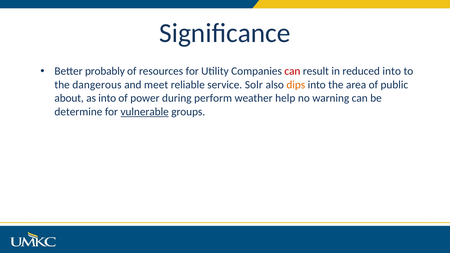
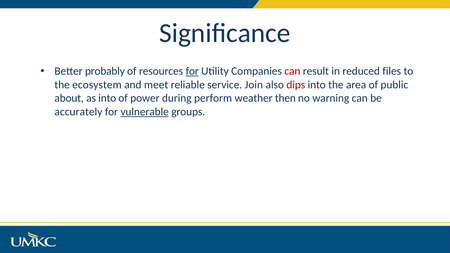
for at (192, 71) underline: none -> present
reduced into: into -> files
dangerous: dangerous -> ecosystem
Solr: Solr -> Join
dips colour: orange -> red
help: help -> then
determine: determine -> accurately
